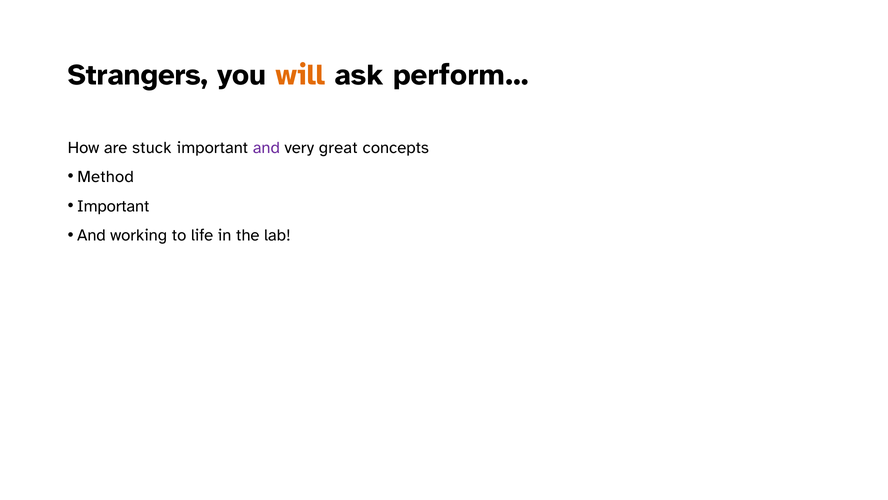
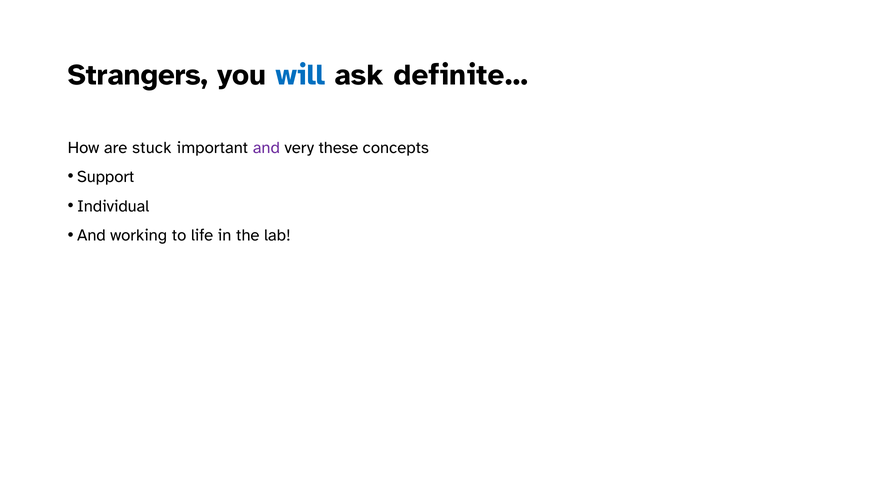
will colour: orange -> blue
perform…: perform… -> definite…
great: great -> these
Method: Method -> Support
Important at (113, 206): Important -> Individual
